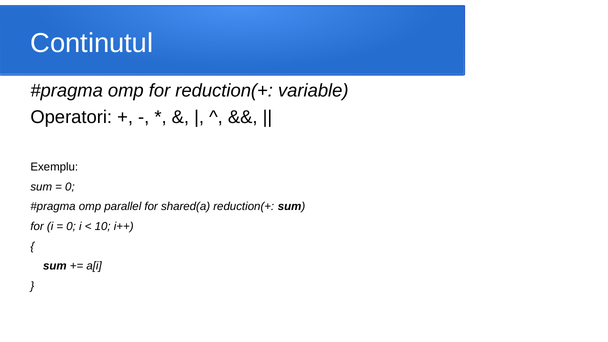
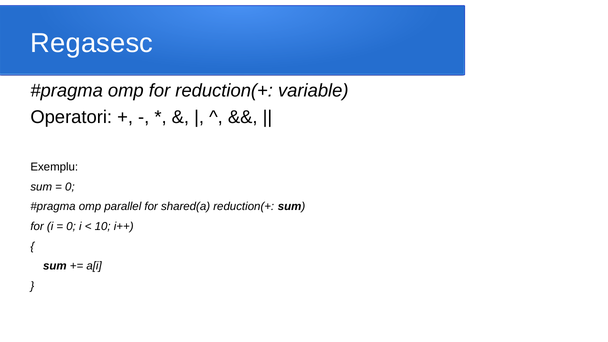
Continutul: Continutul -> Regasesc
